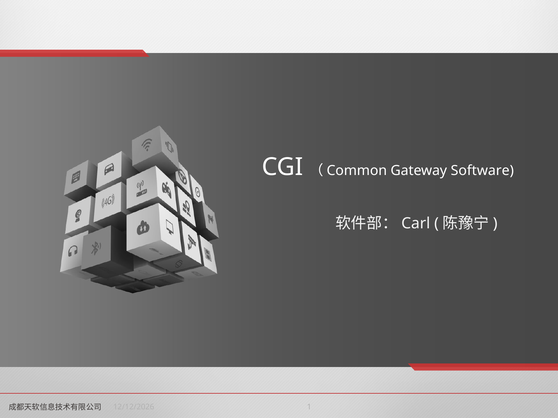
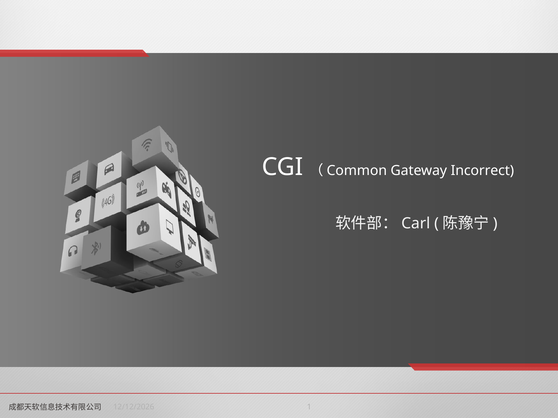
Software: Software -> Incorrect
